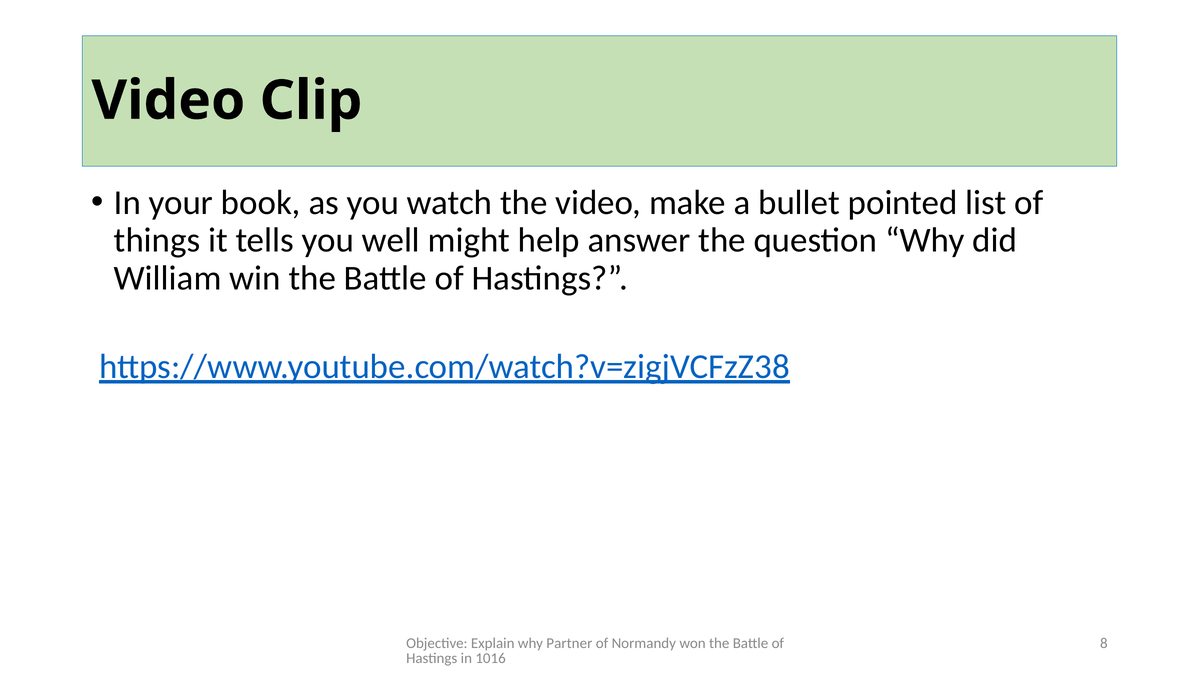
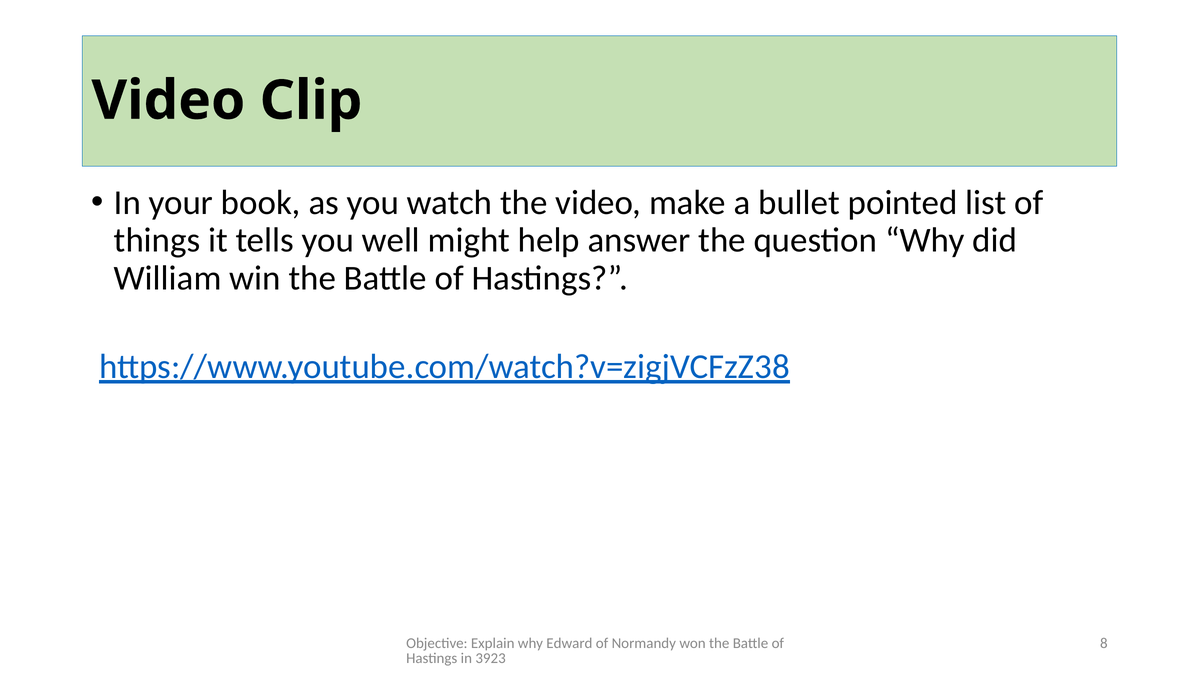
Partner: Partner -> Edward
1016: 1016 -> 3923
